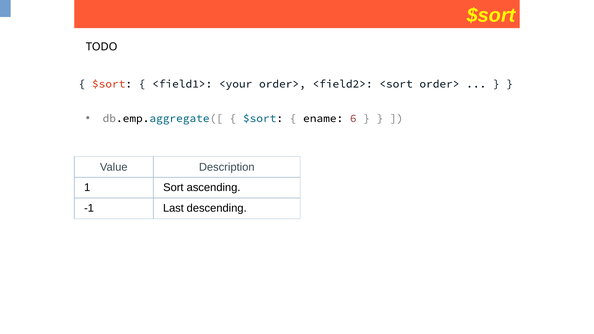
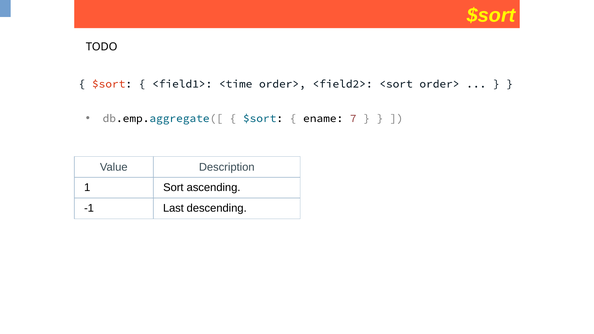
<your: <your -> <time
6: 6 -> 7
